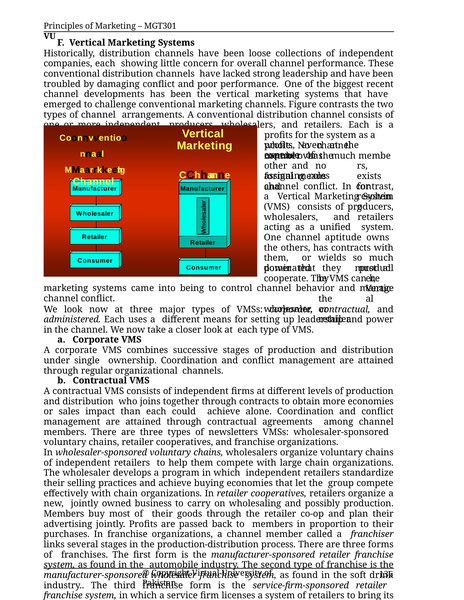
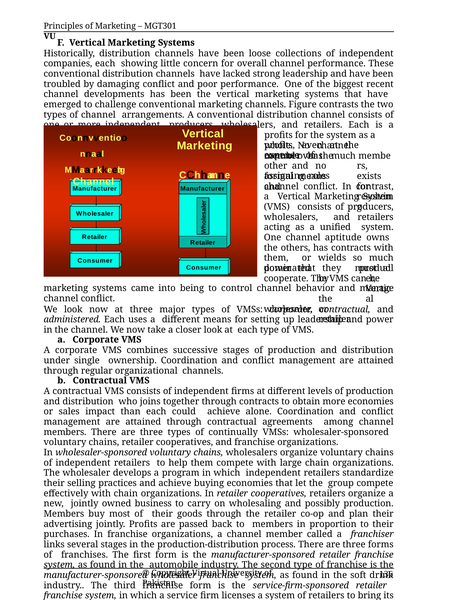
newsletters: newsletters -> continually
